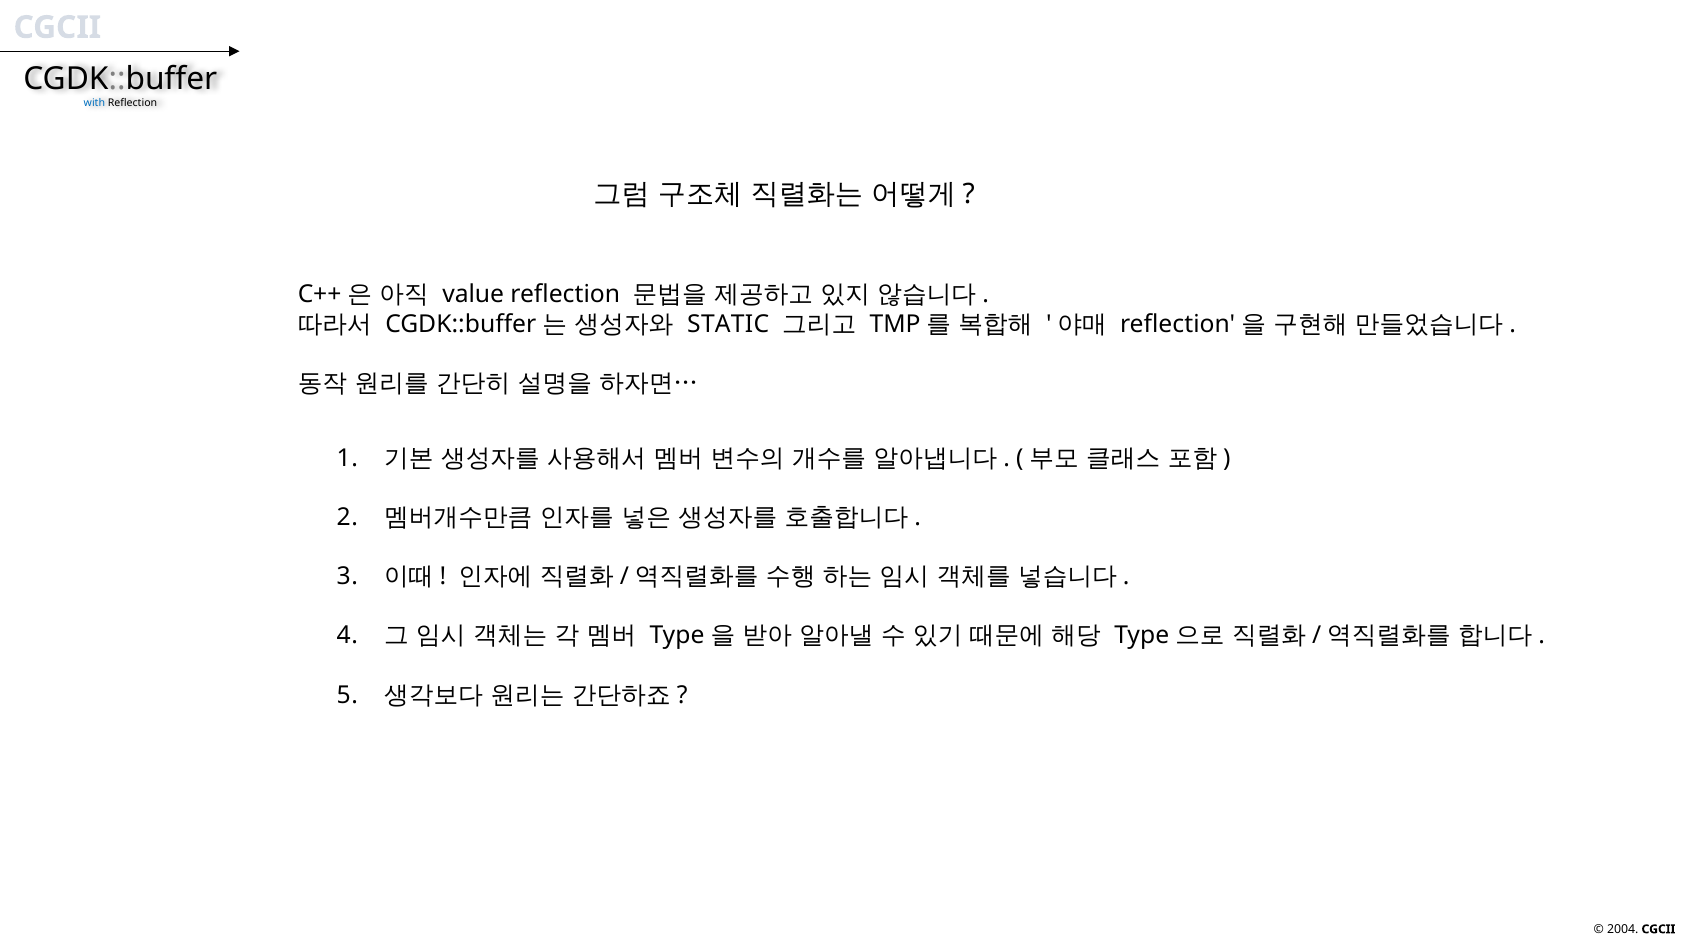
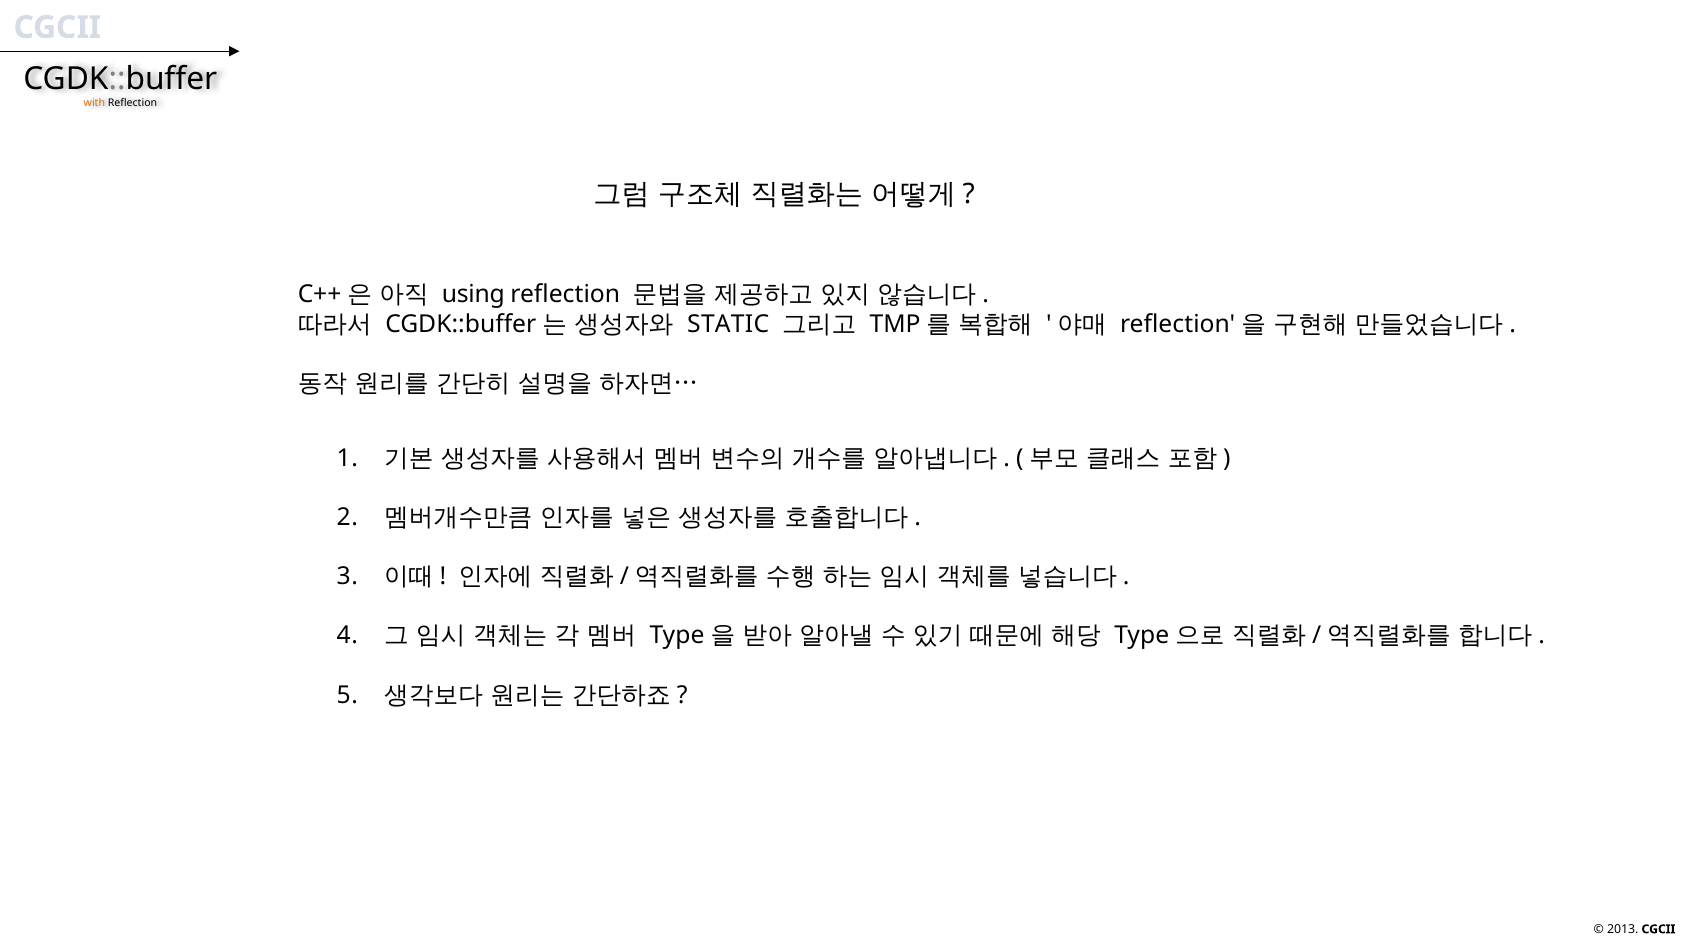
with colour: blue -> orange
value: value -> using
2004: 2004 -> 2013
